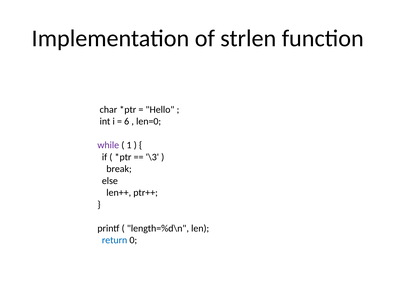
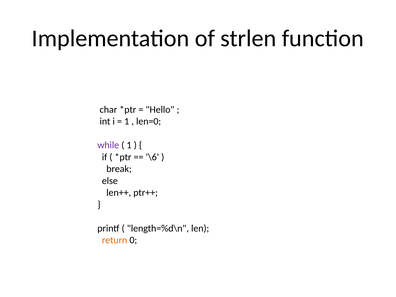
6 at (127, 121): 6 -> 1
\3: \3 -> \6
return colour: blue -> orange
